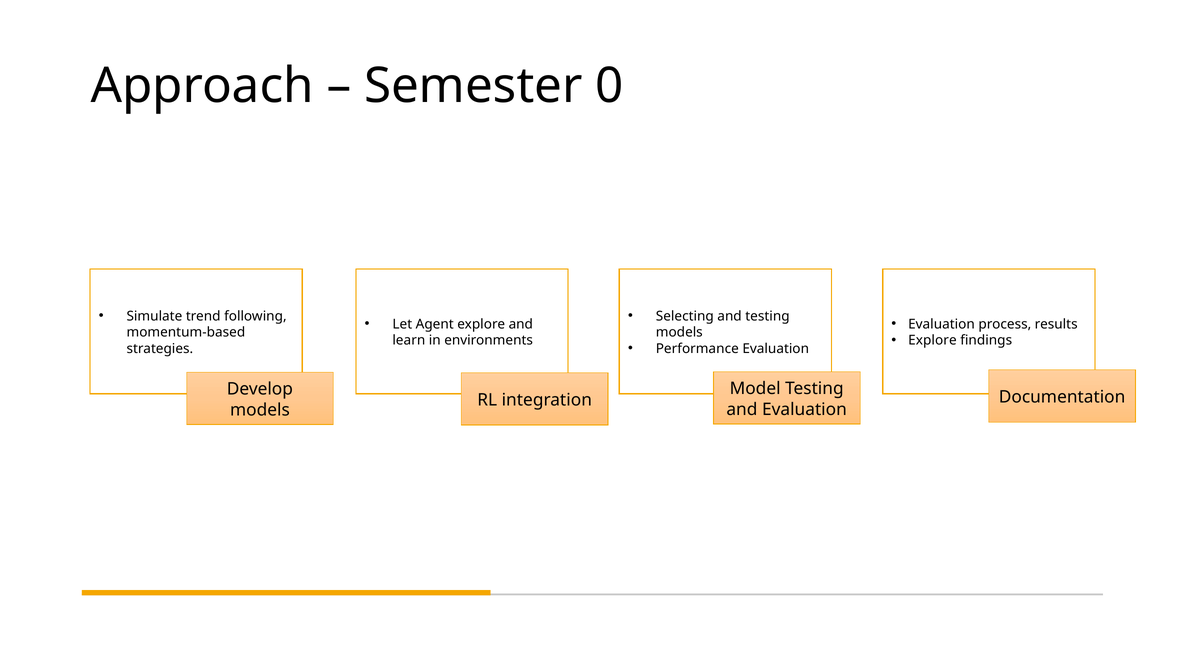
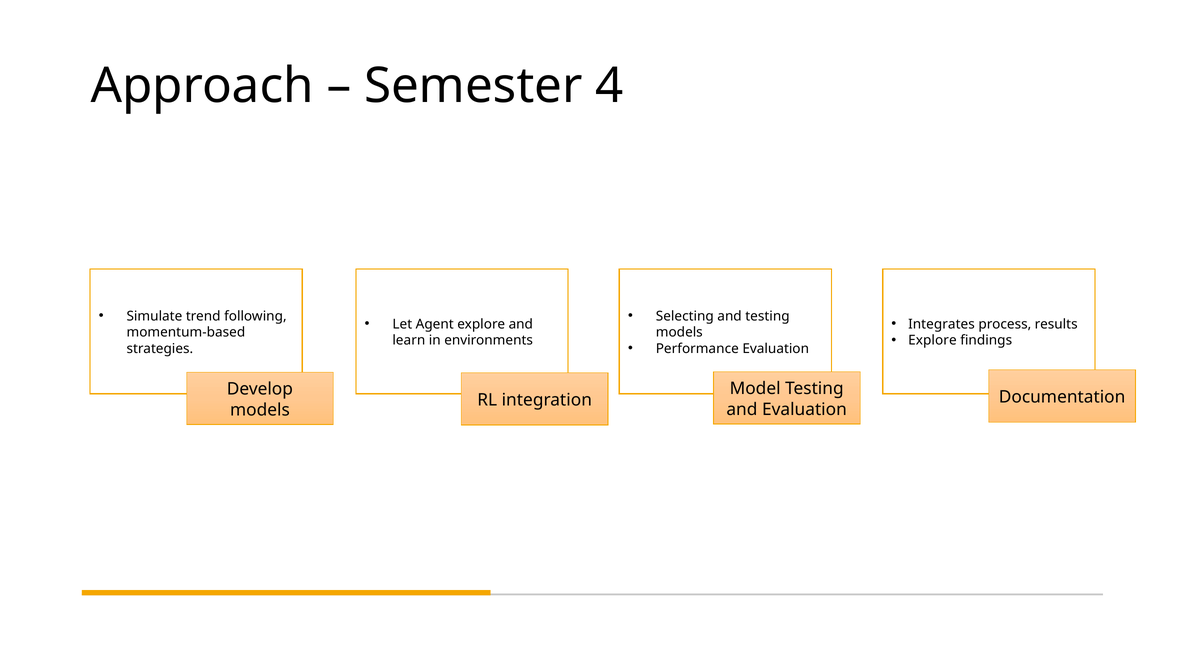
0: 0 -> 4
Evaluation at (941, 324): Evaluation -> Integrates
